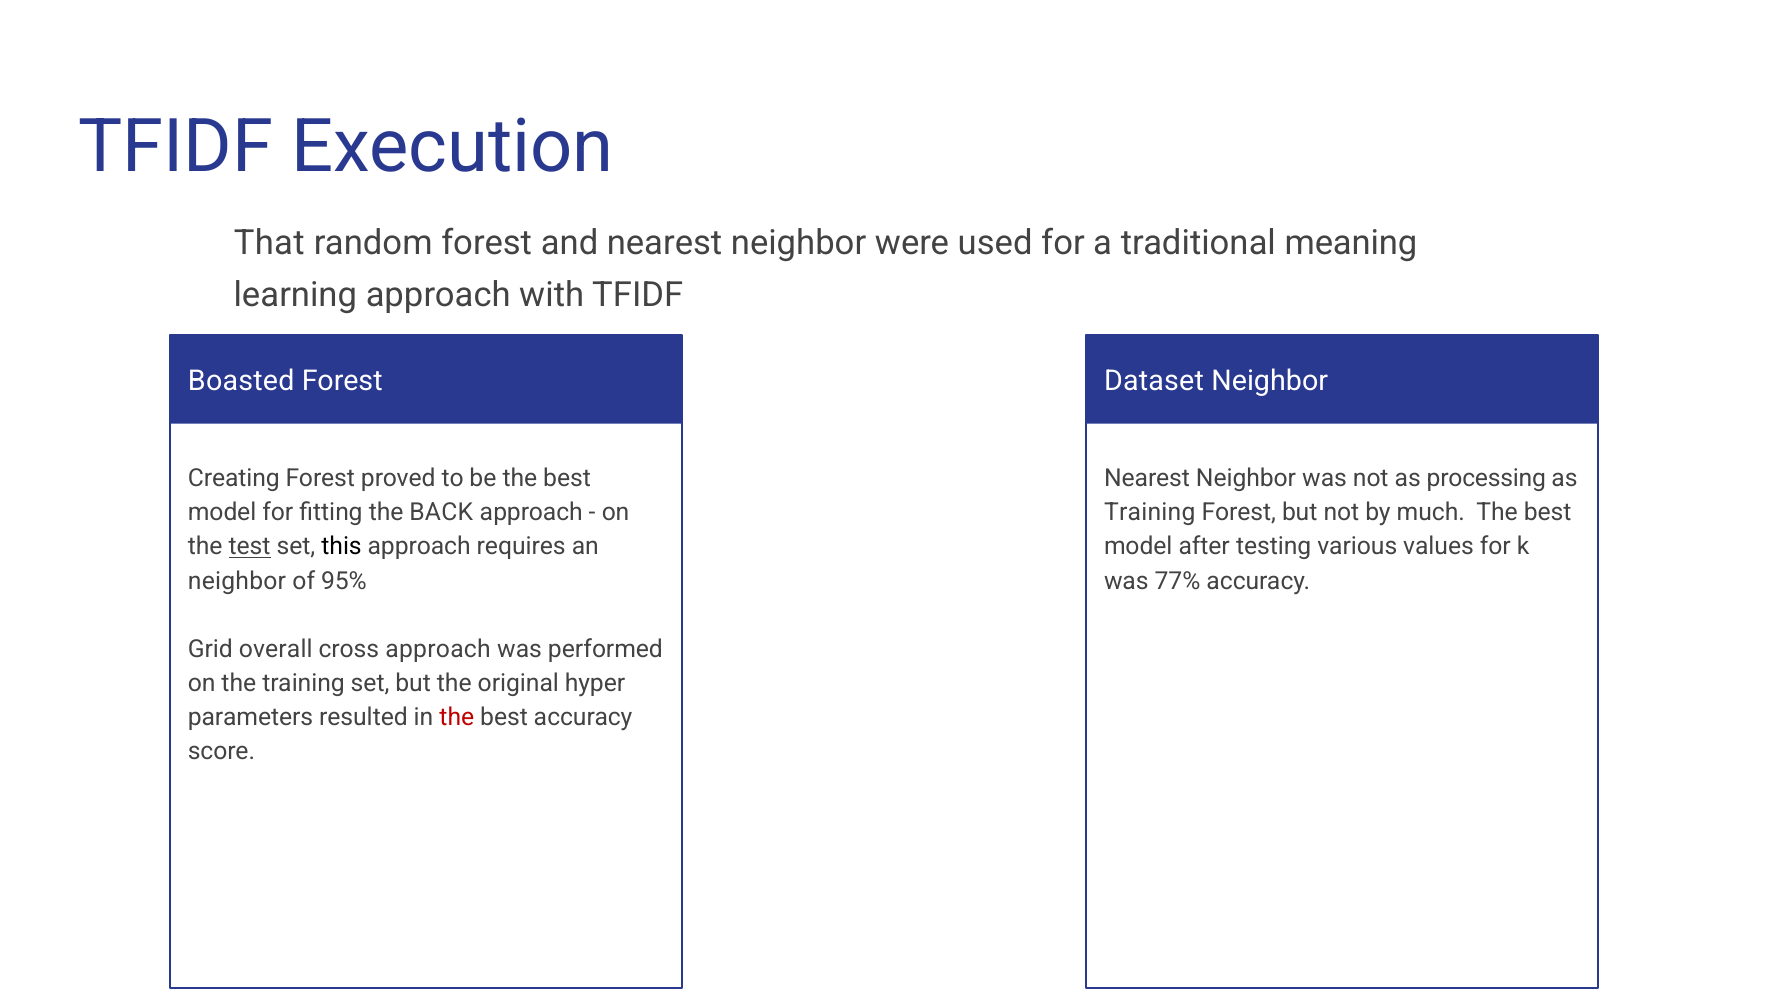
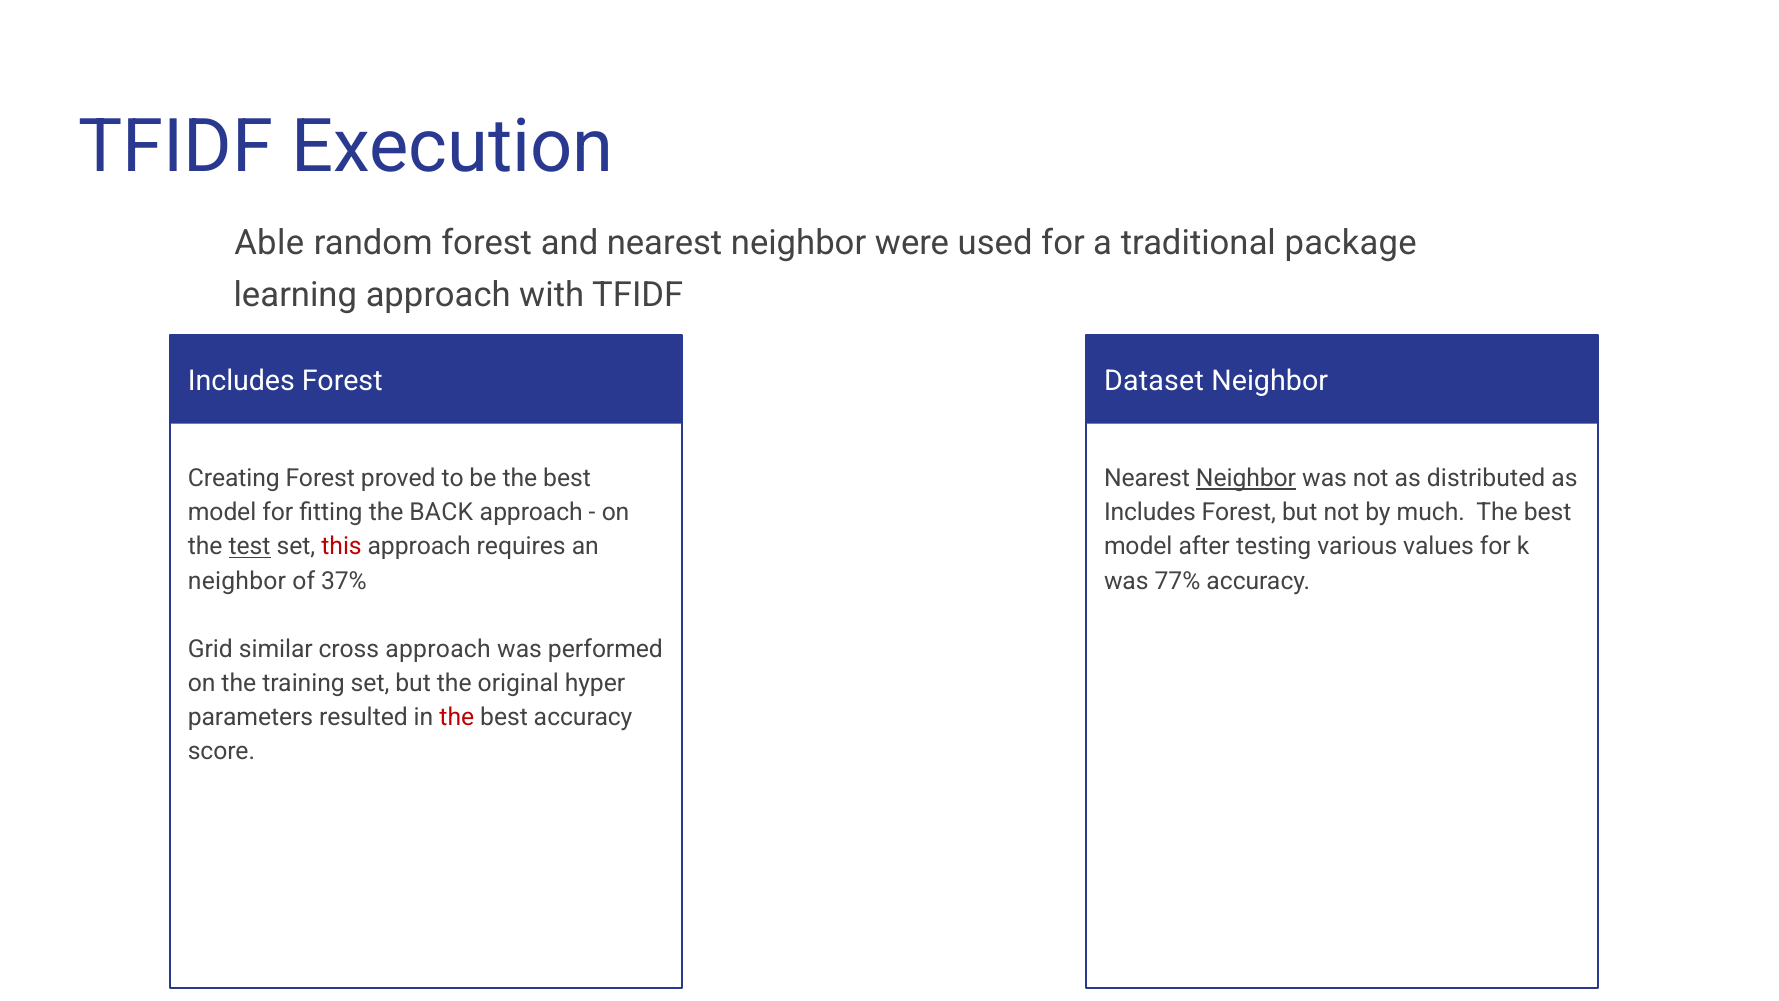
That: That -> Able
meaning: meaning -> package
Boasted at (241, 381): Boasted -> Includes
Neighbor at (1246, 478) underline: none -> present
processing: processing -> distributed
Training at (1150, 513): Training -> Includes
this colour: black -> red
95%: 95% -> 37%
overall: overall -> similar
